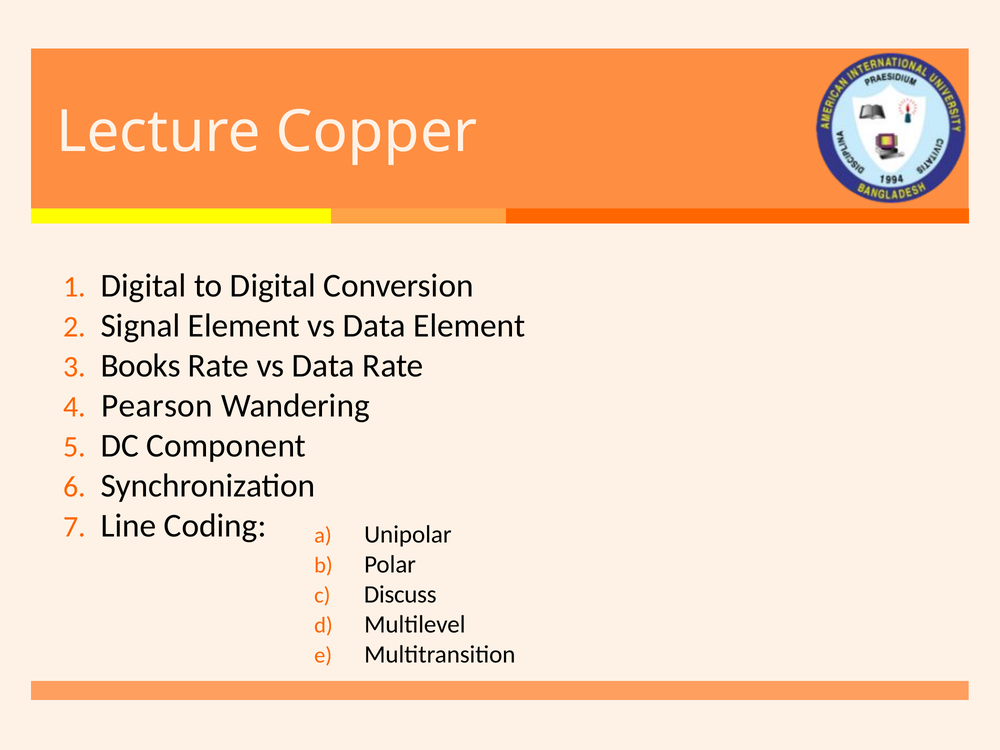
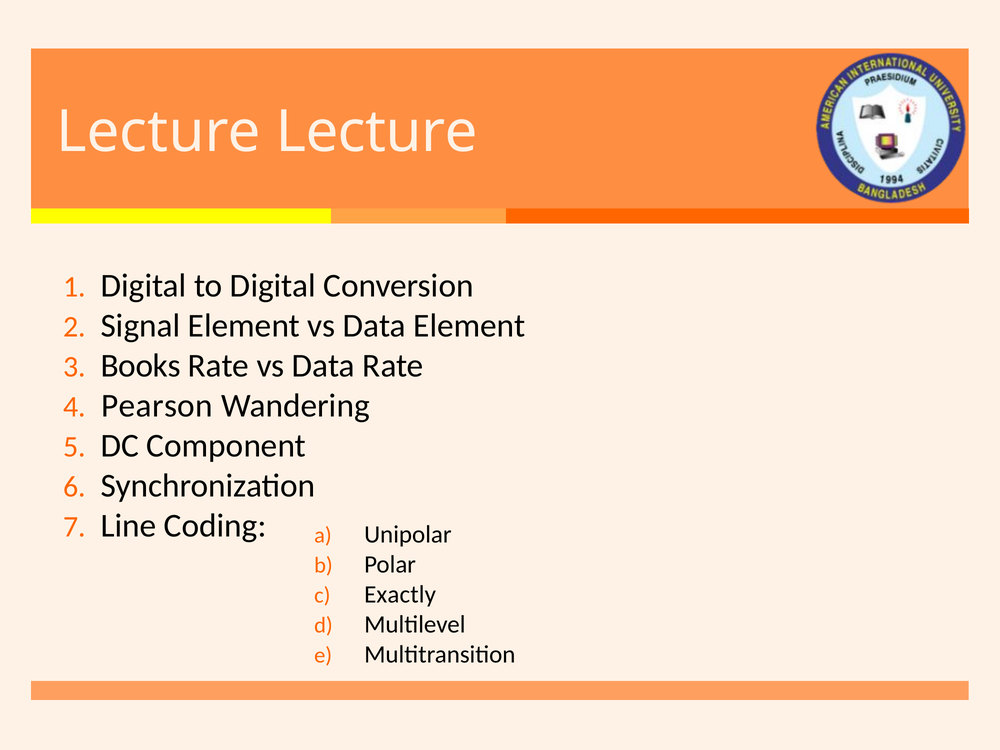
Lecture Copper: Copper -> Lecture
Discuss: Discuss -> Exactly
